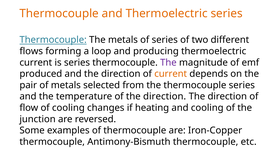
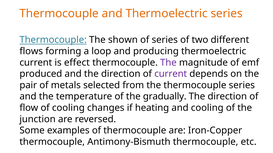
The metals: metals -> shown
is series: series -> effect
current at (171, 74) colour: orange -> purple
of the direction: direction -> gradually
